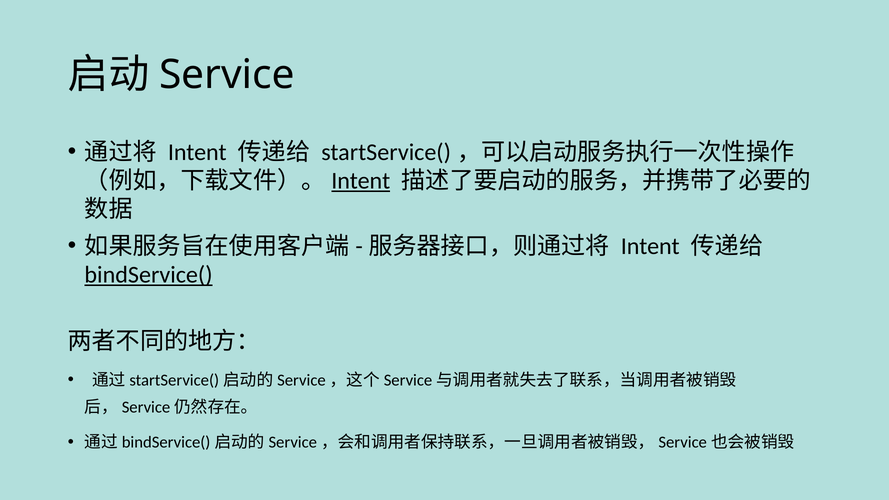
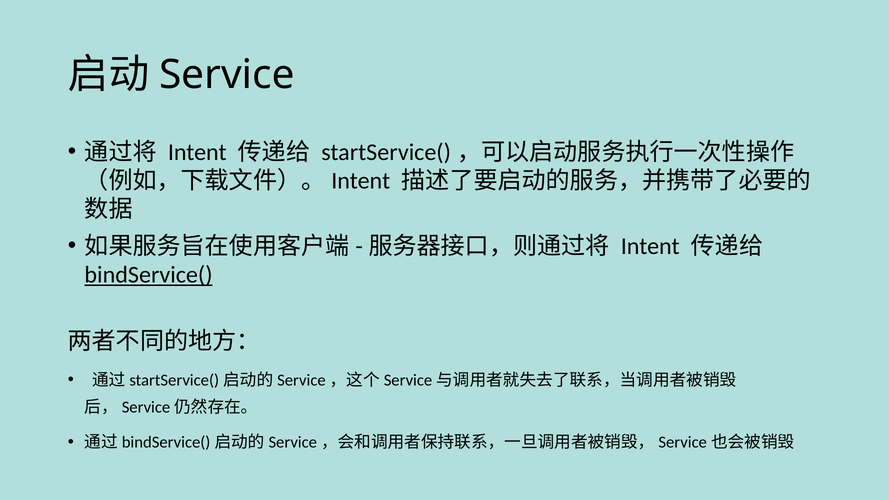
Intent at (361, 181) underline: present -> none
